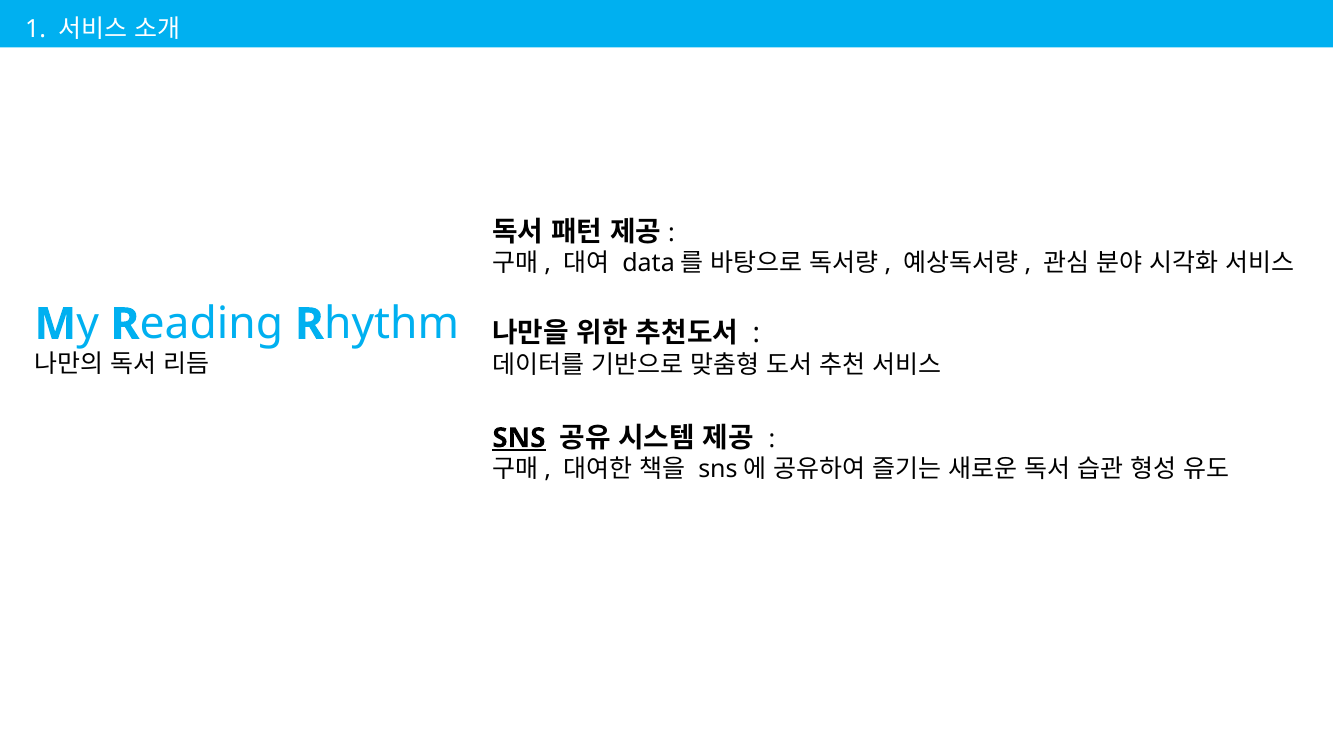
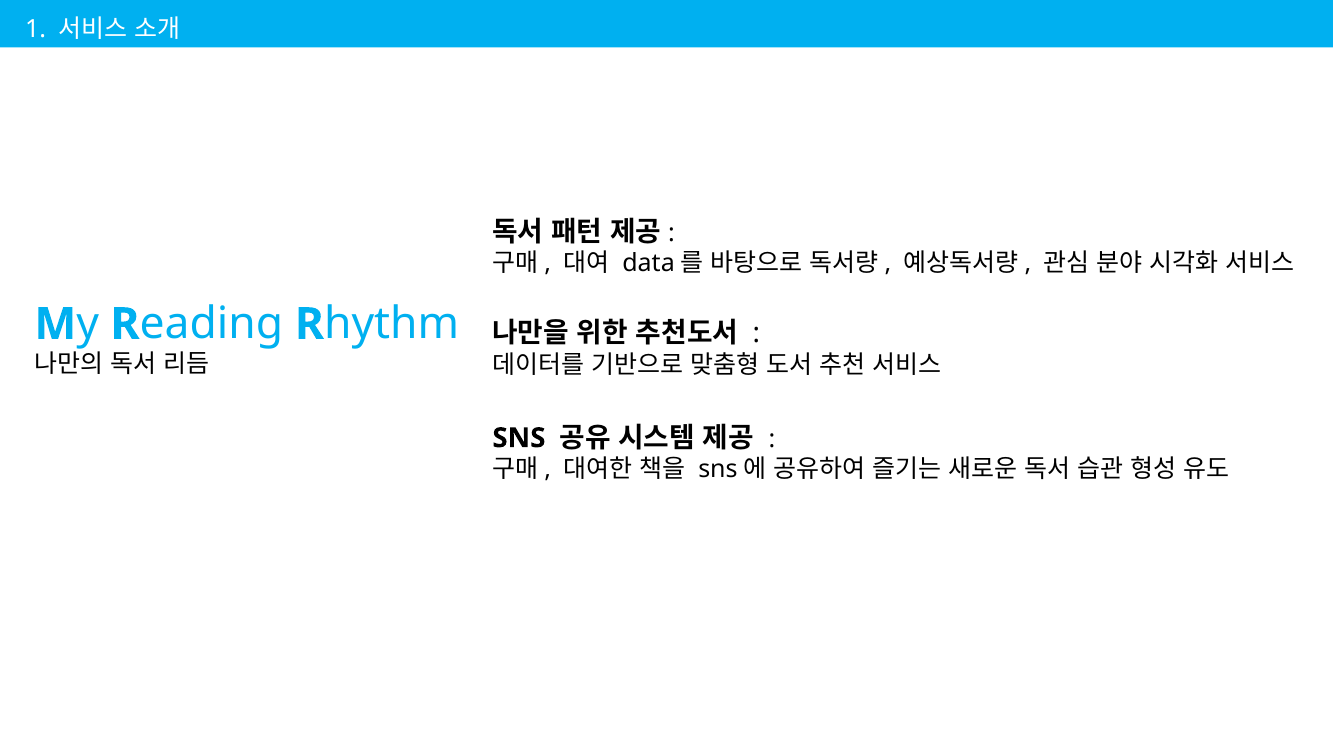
SNS underline: present -> none
